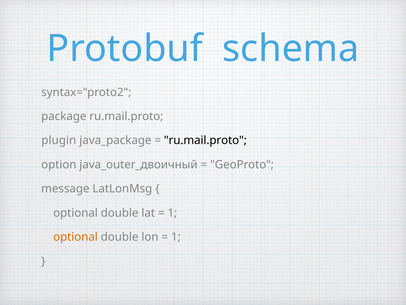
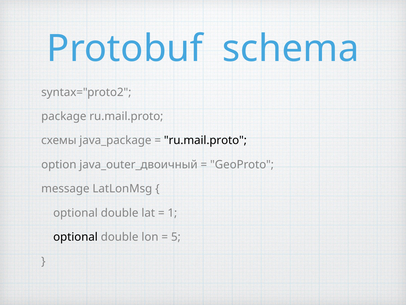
plugin: plugin -> схемы
optional at (75, 237) colour: orange -> black
1 at (176, 237): 1 -> 5
